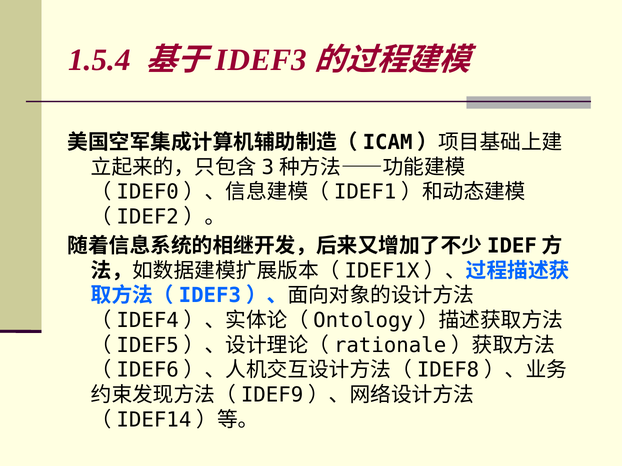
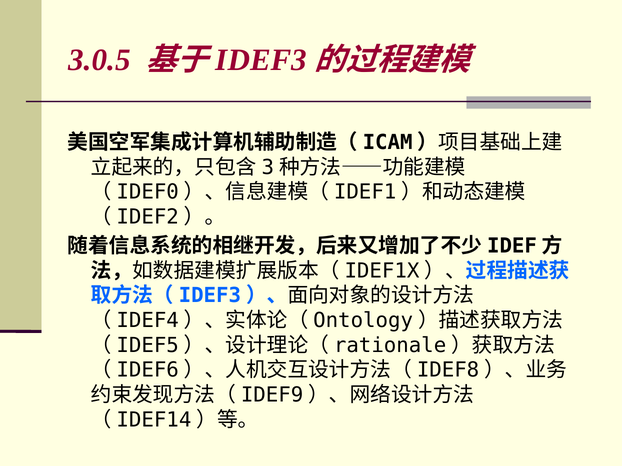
1.5.4: 1.5.4 -> 3.0.5
